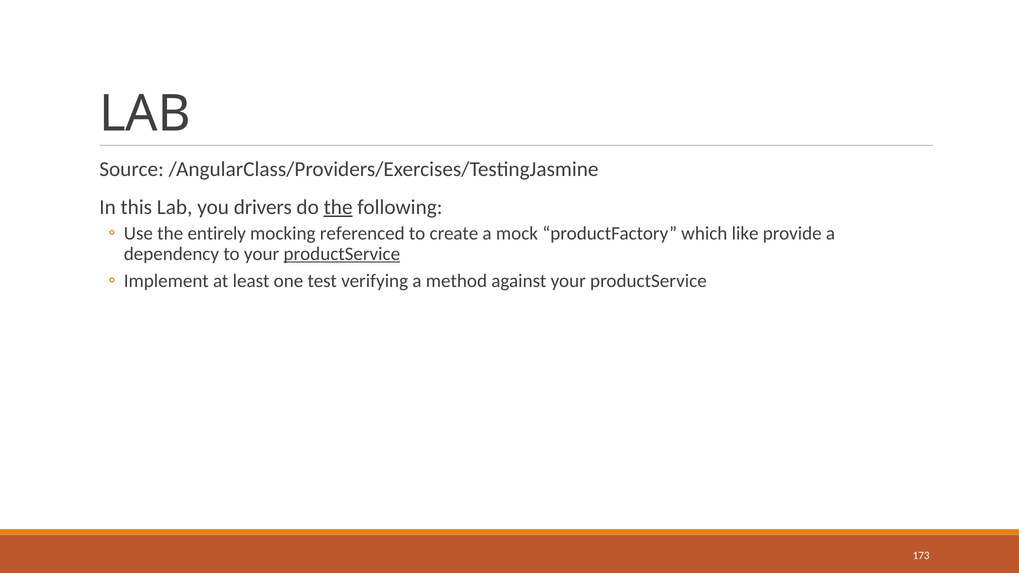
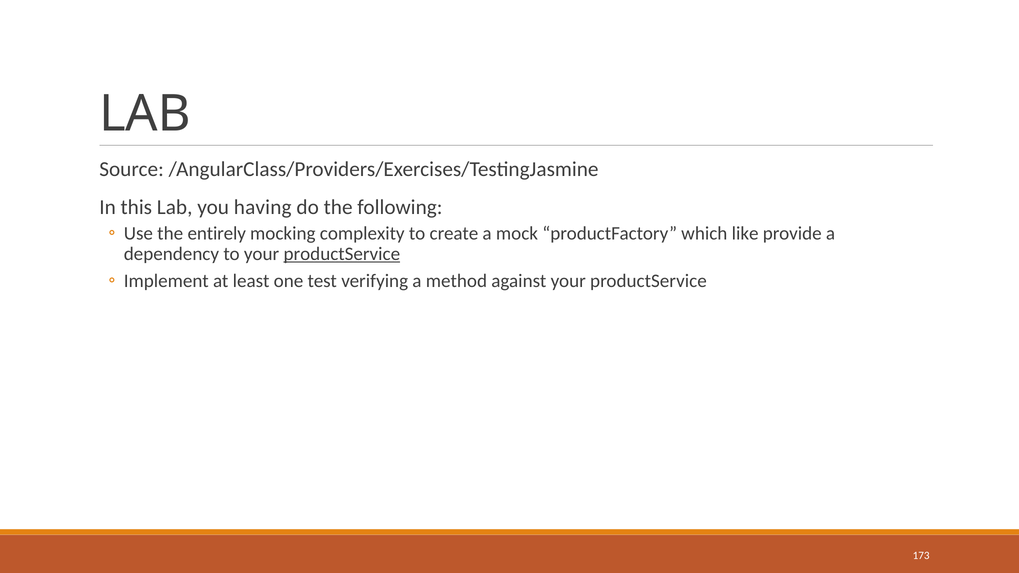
drivers: drivers -> having
the at (338, 207) underline: present -> none
referenced: referenced -> complexity
